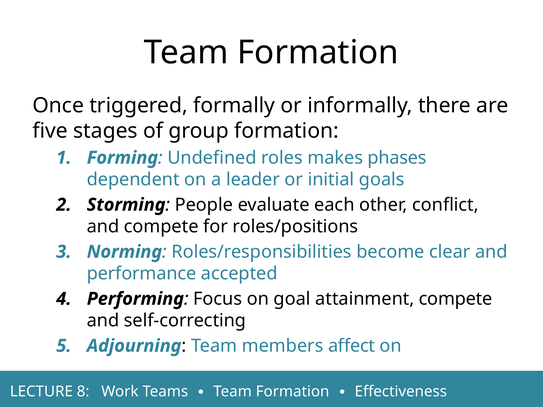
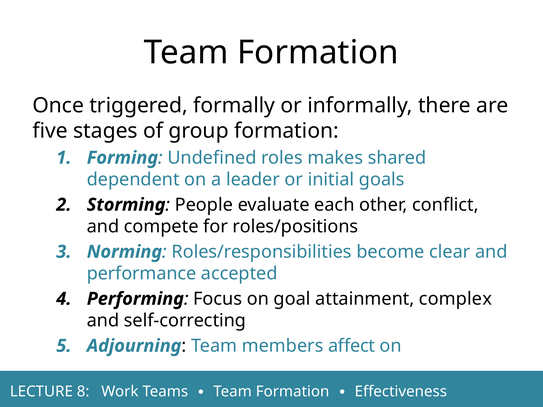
phases: phases -> shared
attainment compete: compete -> complex
